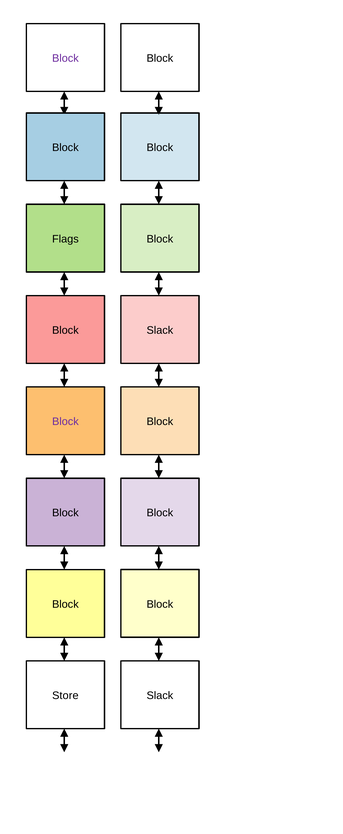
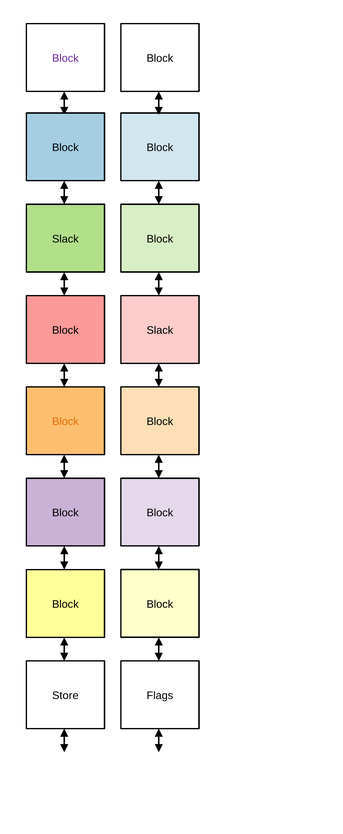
Flags at (65, 239): Flags -> Slack
Block at (65, 421) colour: purple -> orange
Slack at (160, 695): Slack -> Flags
